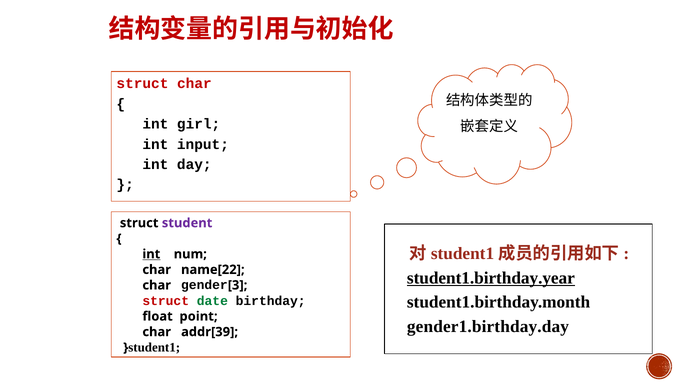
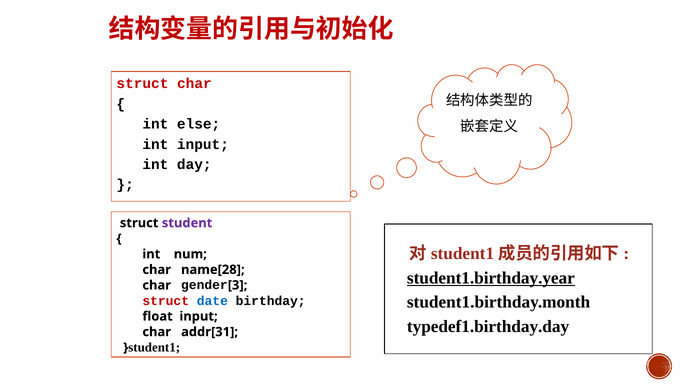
girl: girl -> else
int at (151, 254) underline: present -> none
name[22: name[22 -> name[28
date colour: green -> blue
float point: point -> input
gender1.birthday.day: gender1.birthday.day -> typedef1.birthday.day
addr[39: addr[39 -> addr[31
